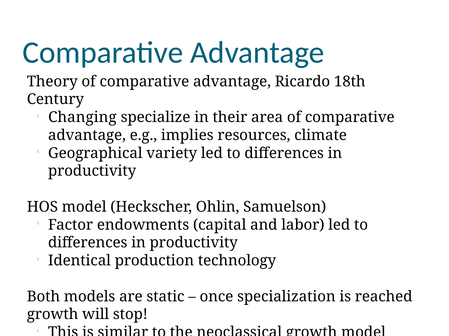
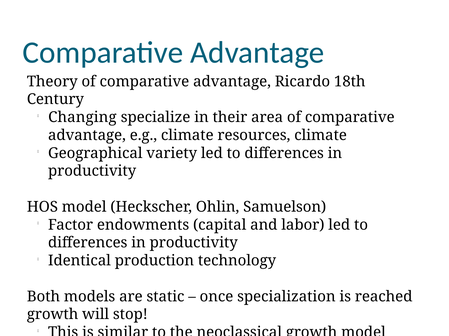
e.g implies: implies -> climate
